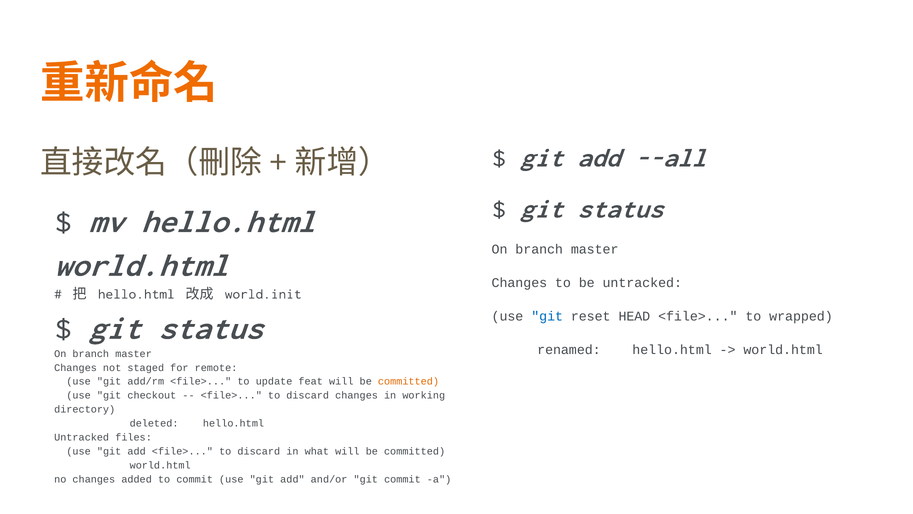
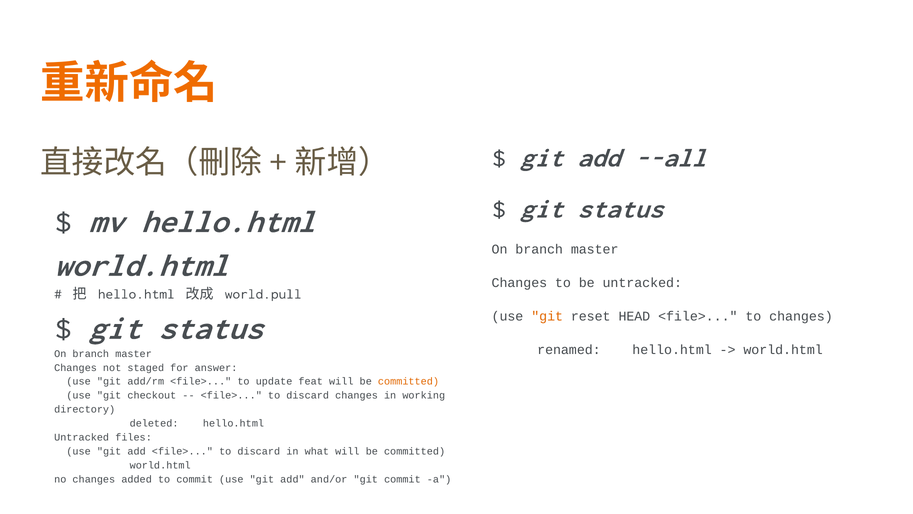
world.init: world.init -> world.pull
git at (547, 316) colour: blue -> orange
to wrapped: wrapped -> changes
remote: remote -> answer
